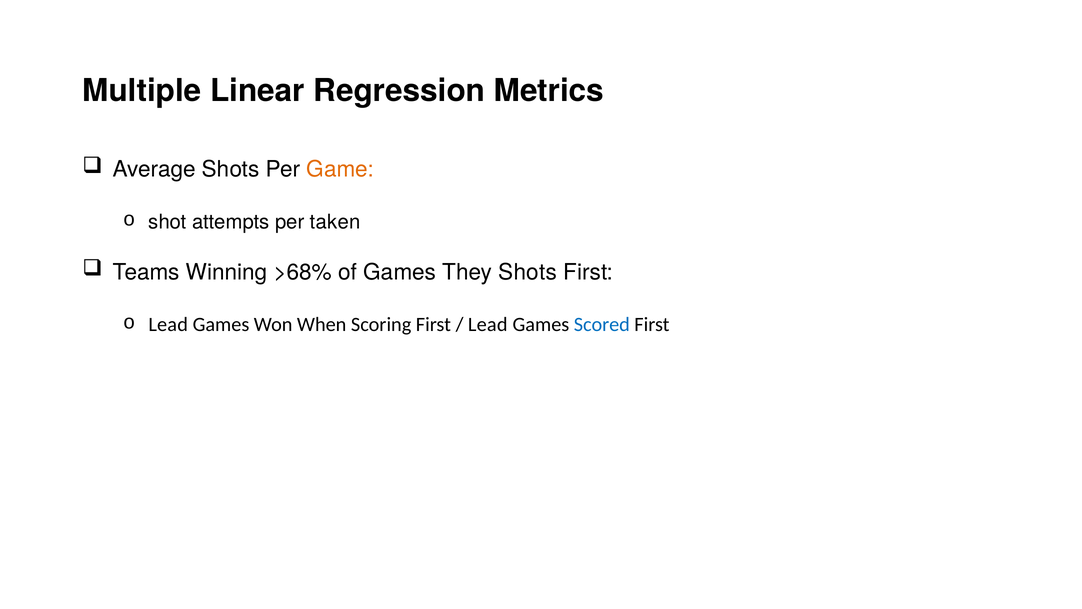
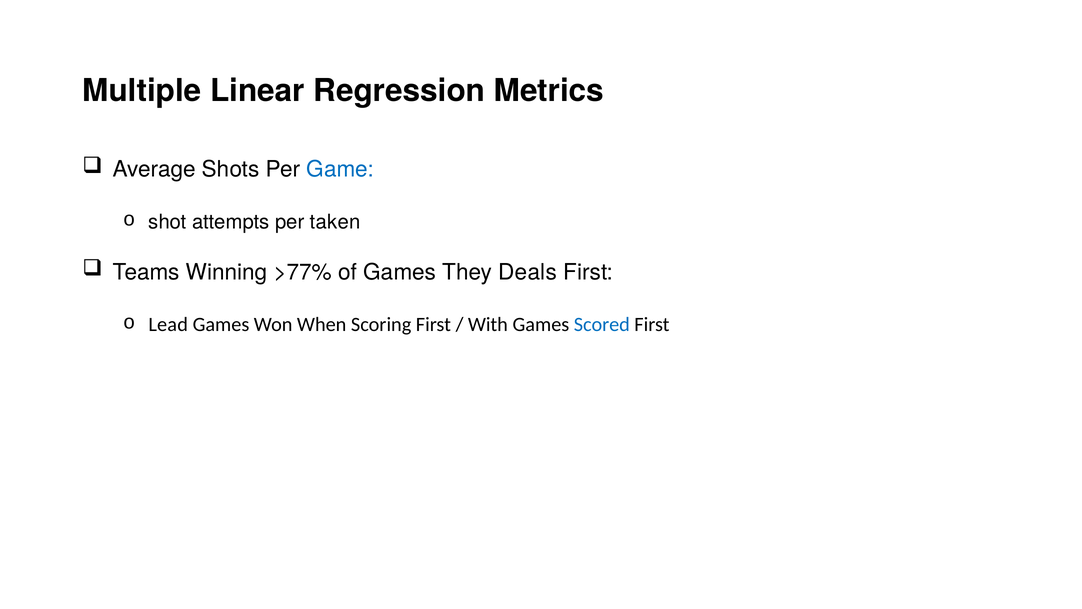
Game colour: orange -> blue
>68%: >68% -> >77%
They Shots: Shots -> Deals
Lead at (488, 325): Lead -> With
